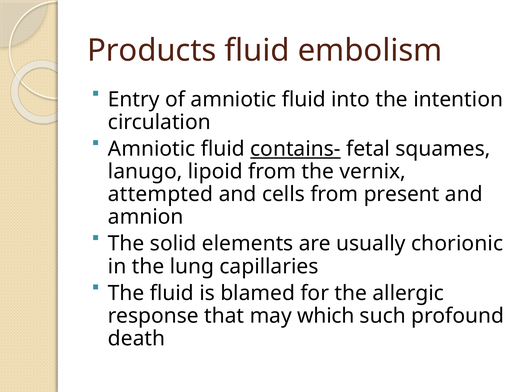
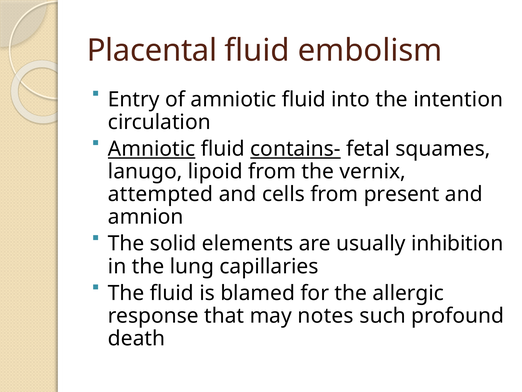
Products: Products -> Placental
Amniotic at (152, 149) underline: none -> present
chorionic: chorionic -> inhibition
which: which -> notes
